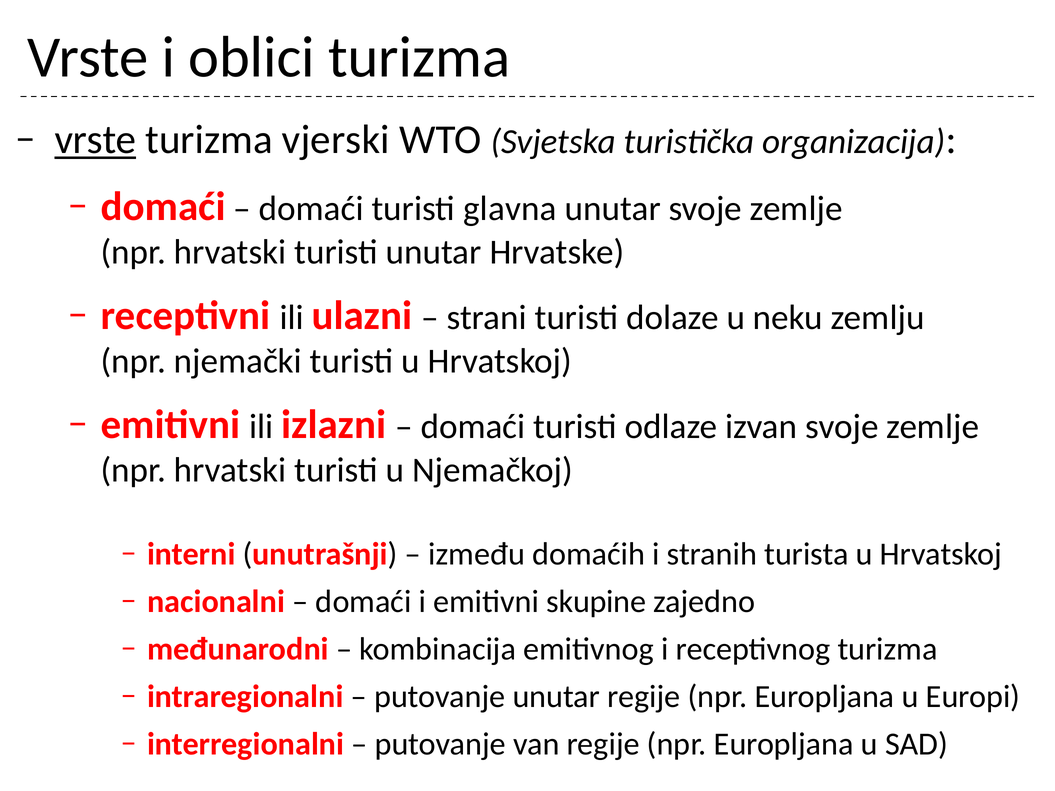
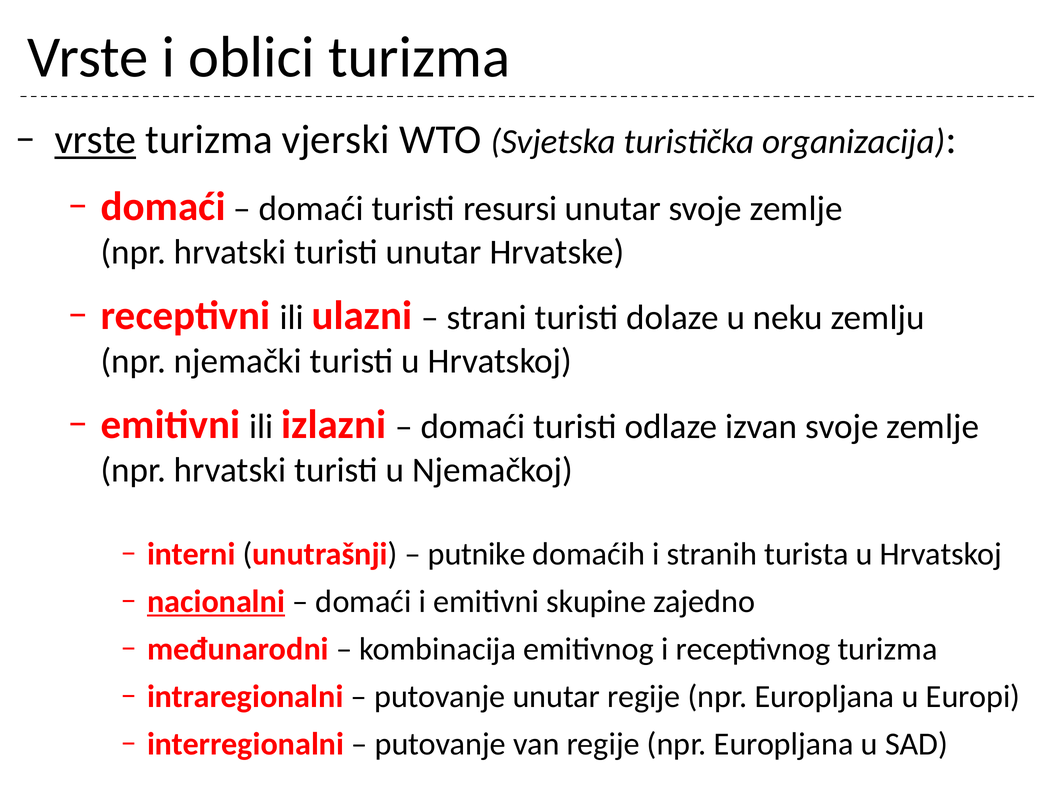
glavna: glavna -> resursi
između: između -> putnike
nacionalni underline: none -> present
